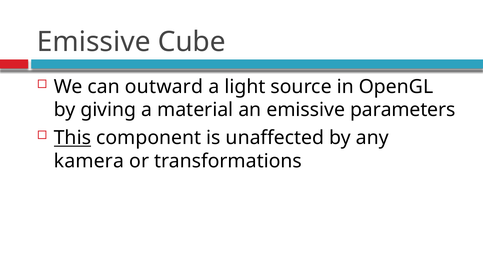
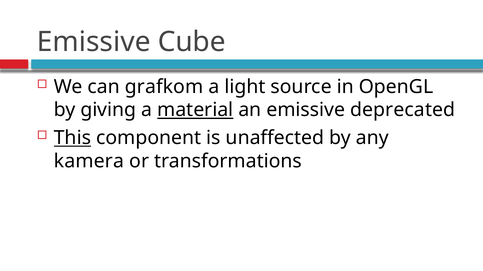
outward: outward -> grafkom
material underline: none -> present
parameters: parameters -> deprecated
